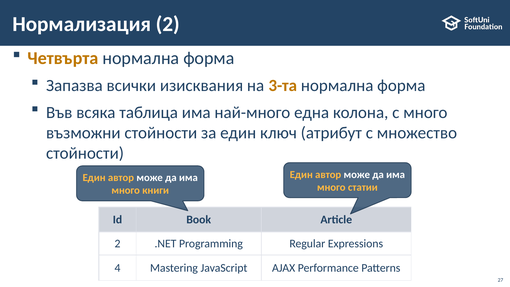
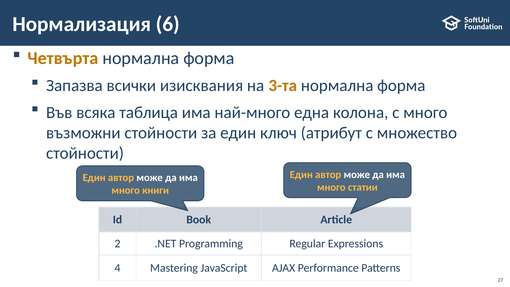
Нормализация 2: 2 -> 6
